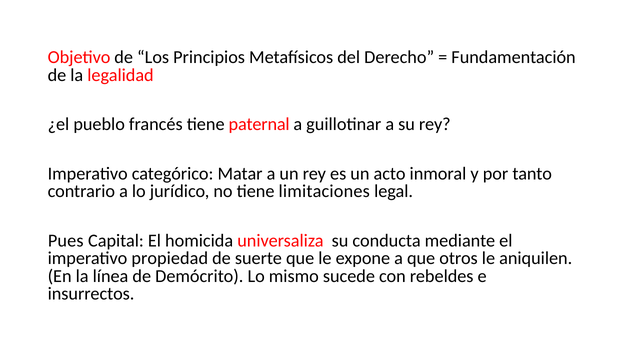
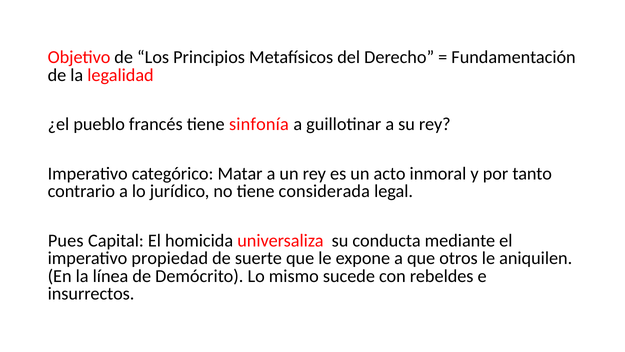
paternal: paternal -> sinfonía
limitaciones: limitaciones -> considerada
